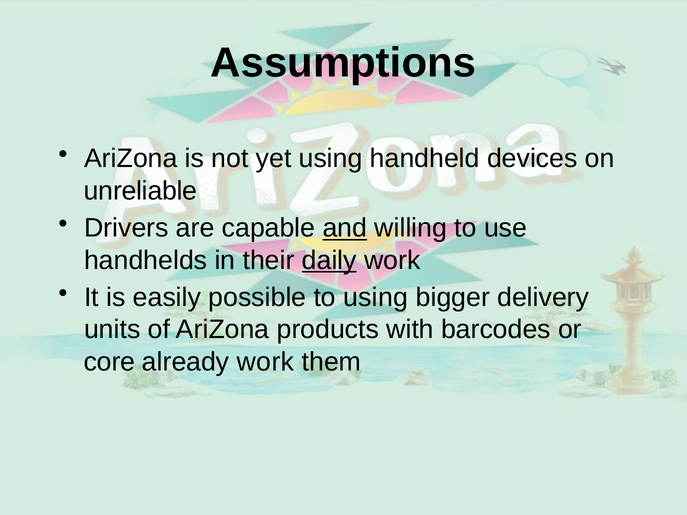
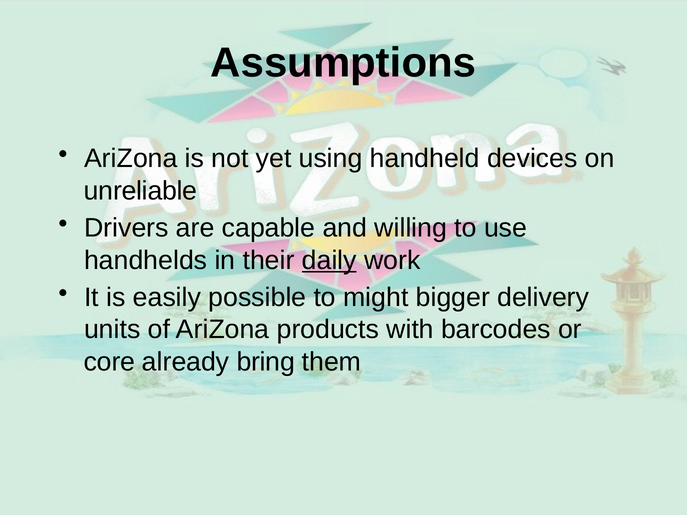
and underline: present -> none
to using: using -> might
already work: work -> bring
